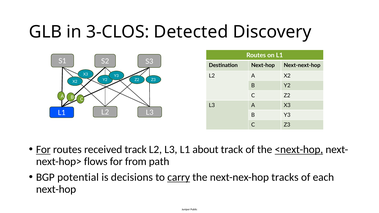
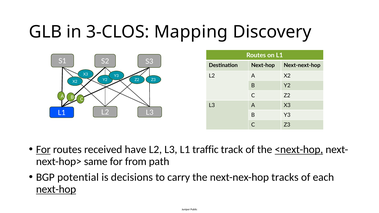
Detected: Detected -> Mapping
received track: track -> have
about: about -> traffic
flows: flows -> same
carry underline: present -> none
next-hop at (56, 189) underline: none -> present
